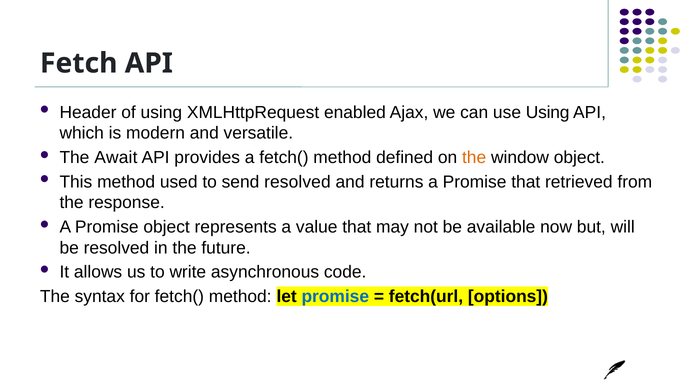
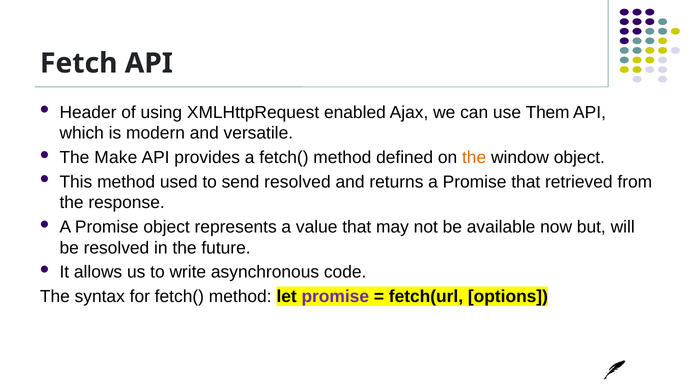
use Using: Using -> Them
Await: Await -> Make
promise at (335, 296) colour: blue -> purple
